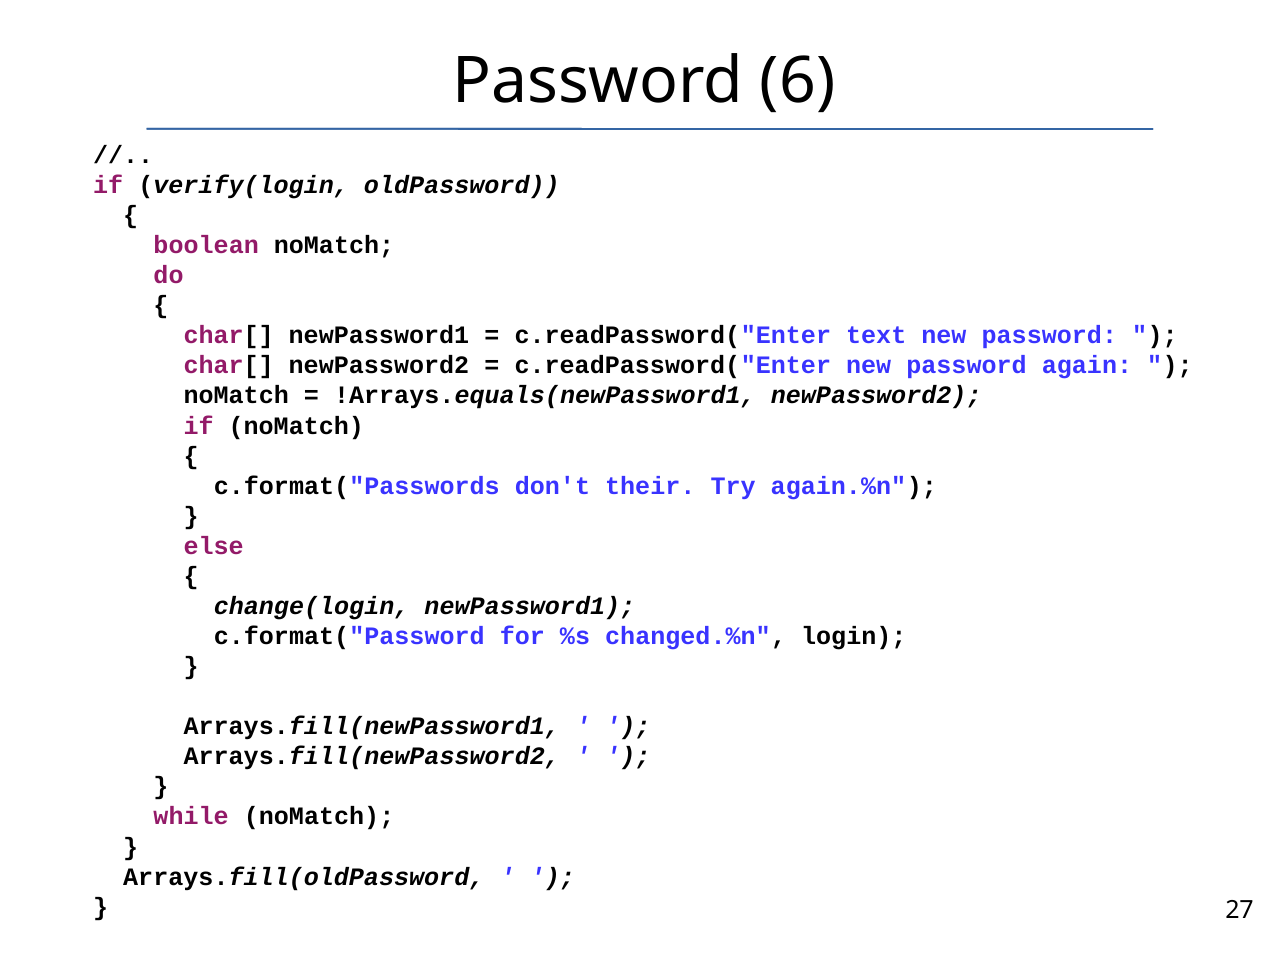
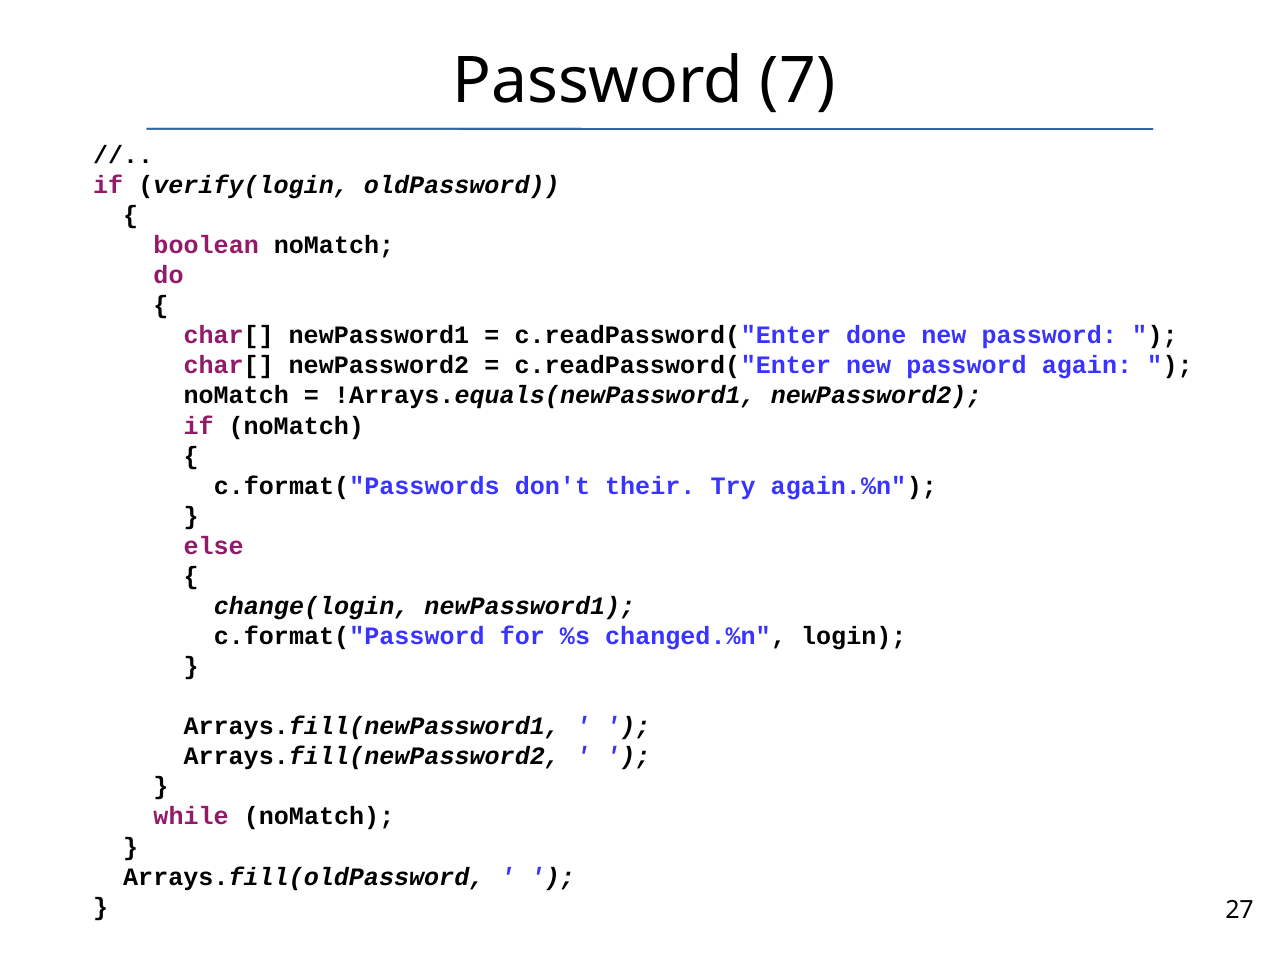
6: 6 -> 7
text: text -> done
